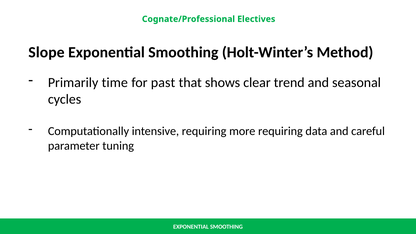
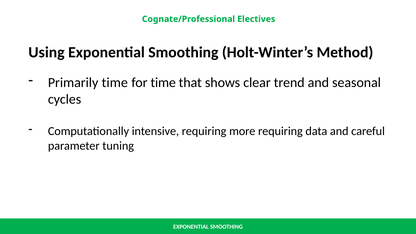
Slope: Slope -> Using
for past: past -> time
